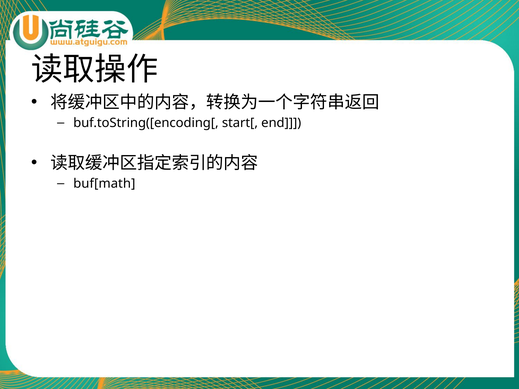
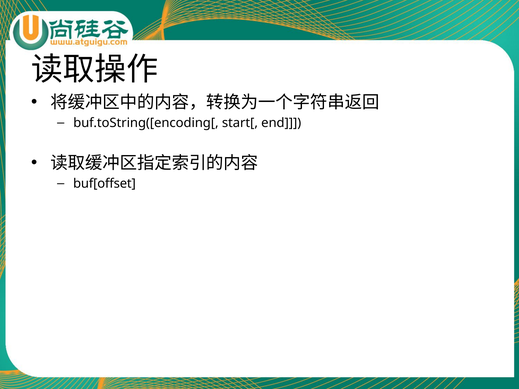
buf[math: buf[math -> buf[offset
